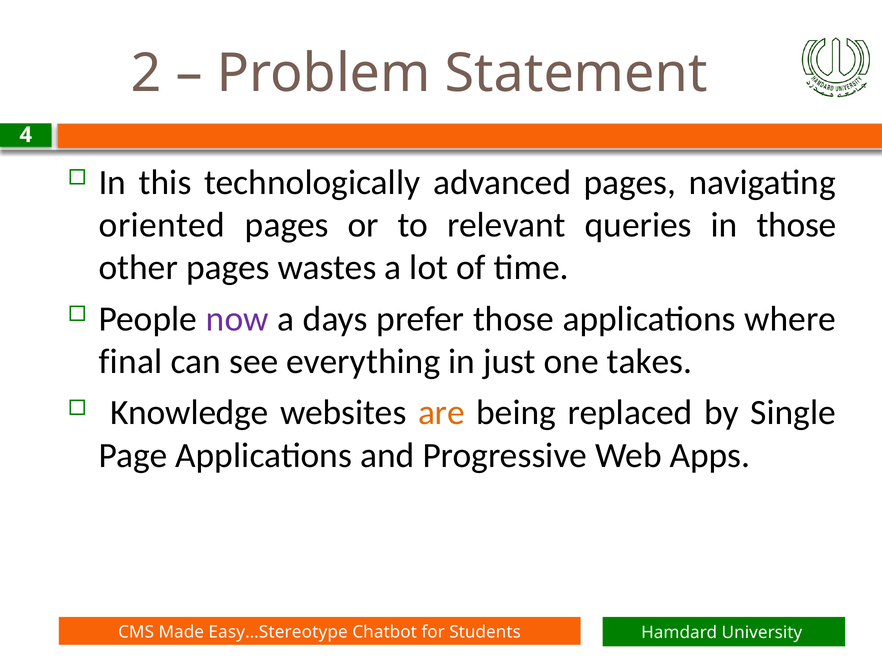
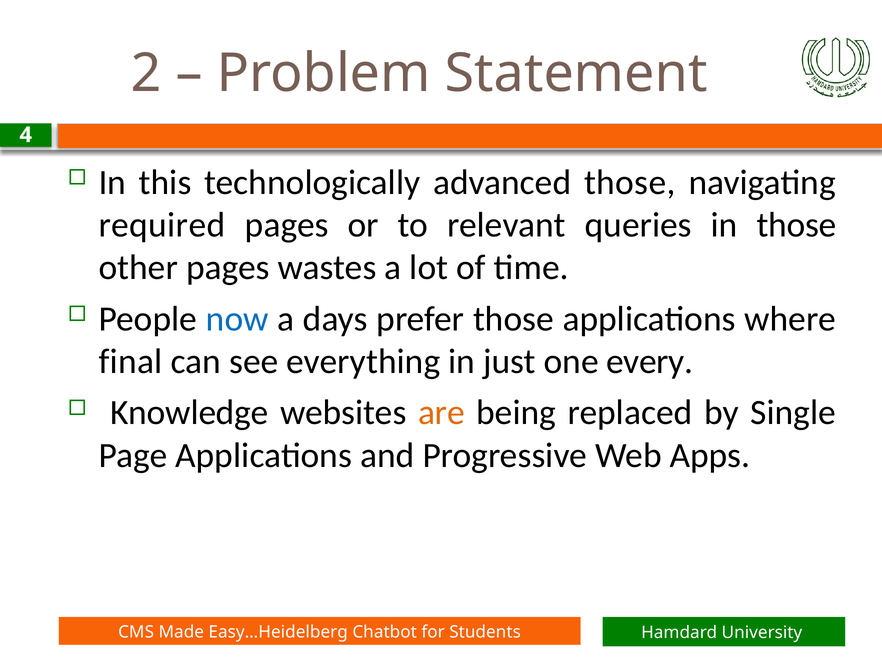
advanced pages: pages -> those
oriented: oriented -> required
now colour: purple -> blue
takes: takes -> every
Easy…Stereotype: Easy…Stereotype -> Easy…Heidelberg
